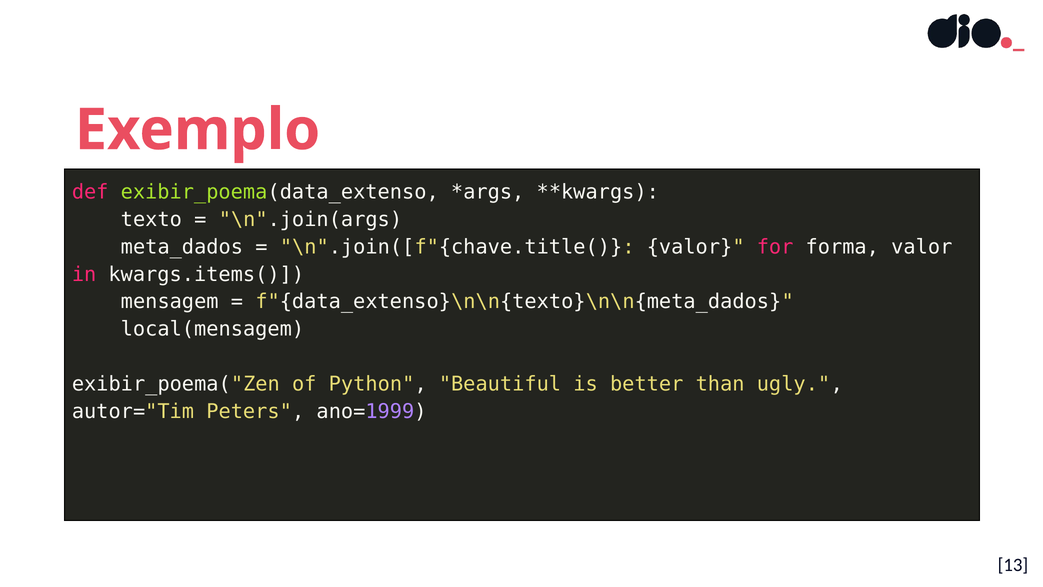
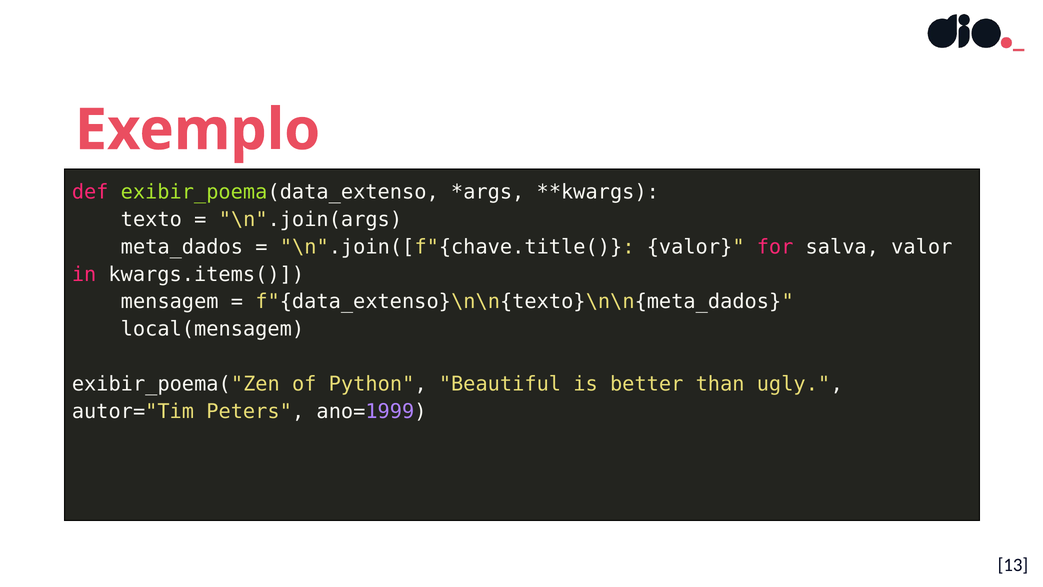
forma: forma -> salva
